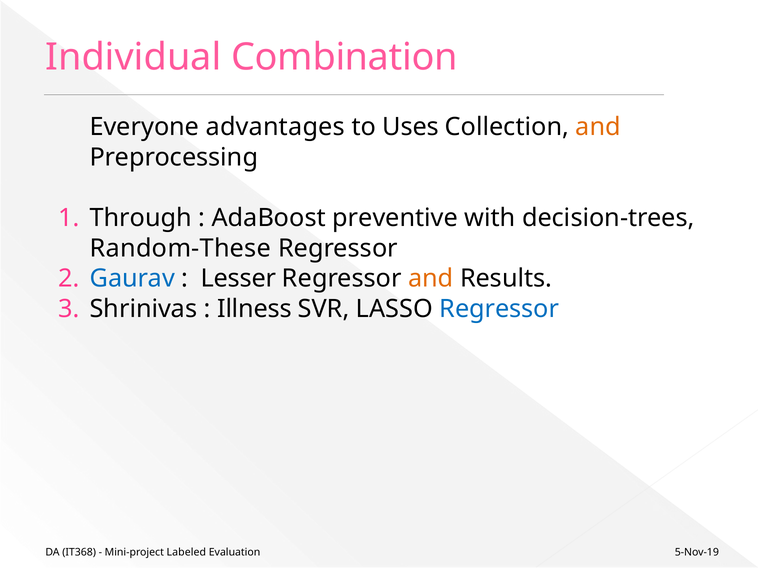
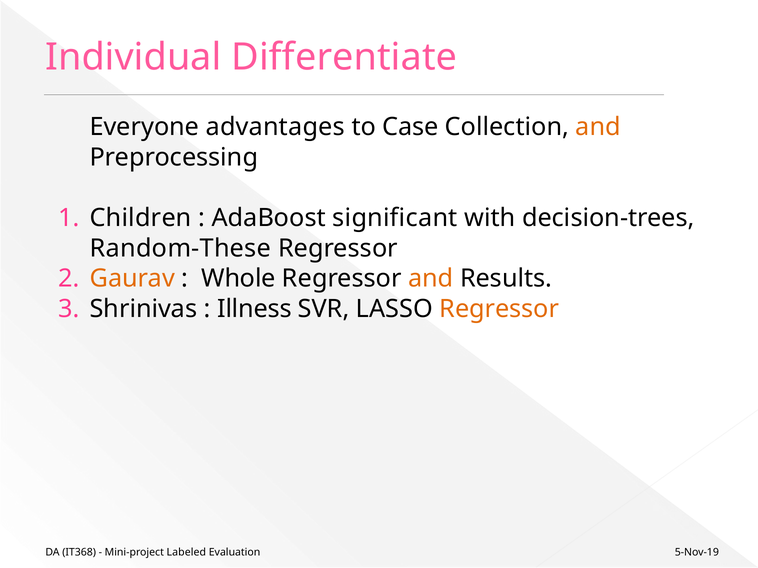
Combination: Combination -> Differentiate
Uses: Uses -> Case
Through: Through -> Children
preventive: preventive -> significant
Gaurav colour: blue -> orange
Lesser: Lesser -> Whole
Regressor at (499, 309) colour: blue -> orange
